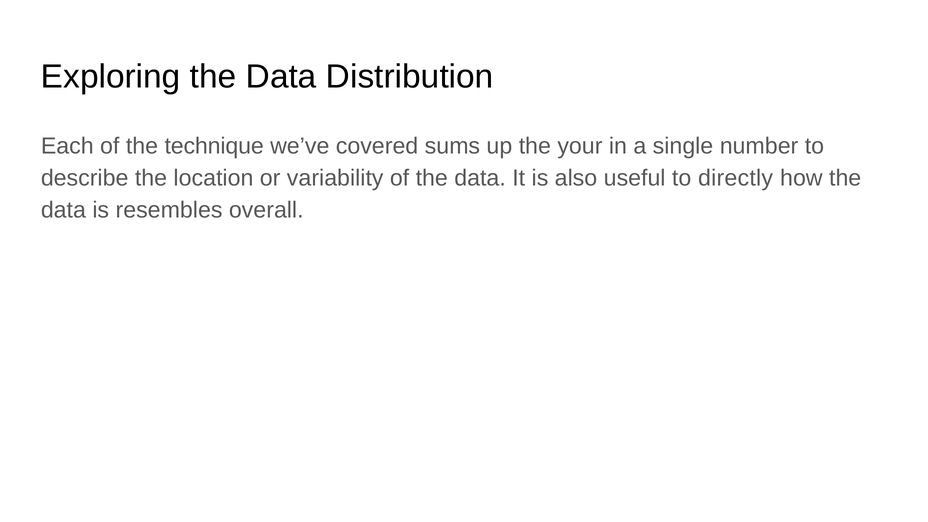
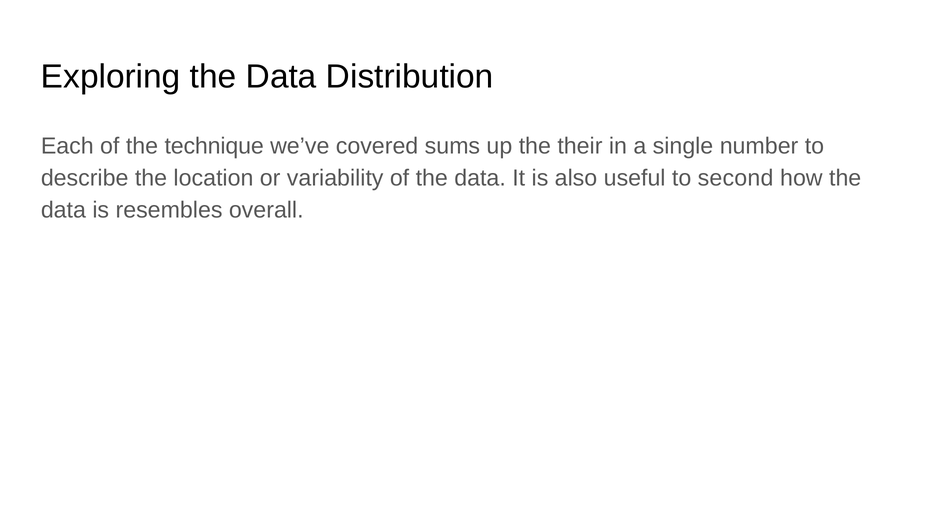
your: your -> their
directly: directly -> second
